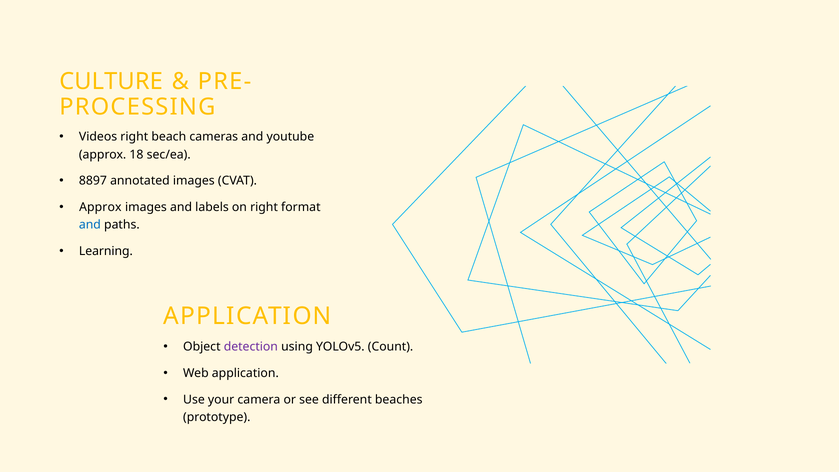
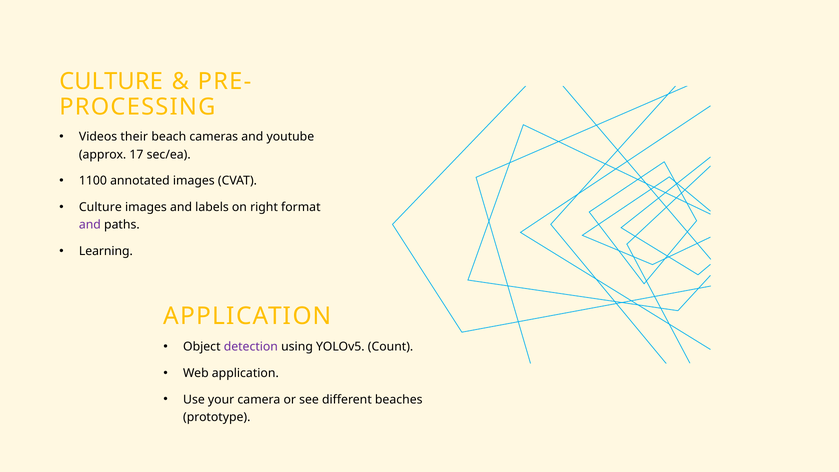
Videos right: right -> their
18: 18 -> 17
8897: 8897 -> 1100
Approx at (100, 207): Approx -> Culture
and at (90, 225) colour: blue -> purple
